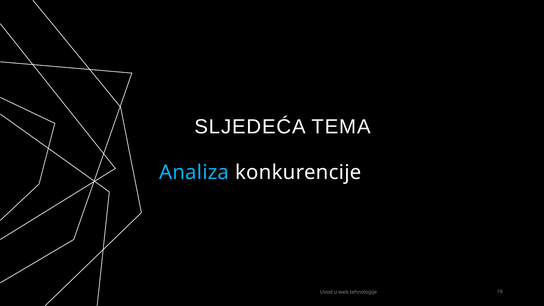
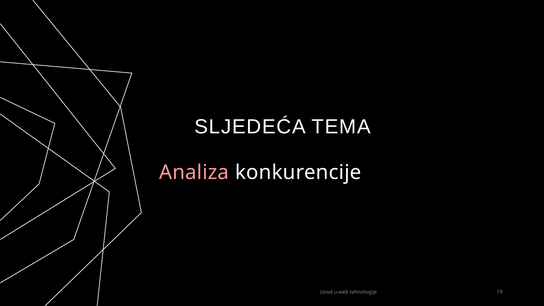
Analiza colour: light blue -> pink
